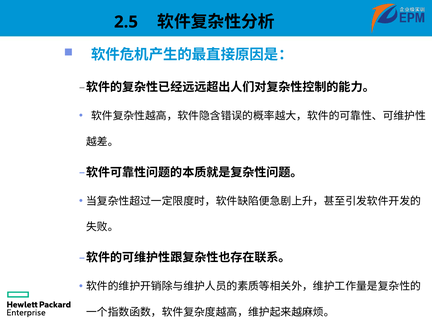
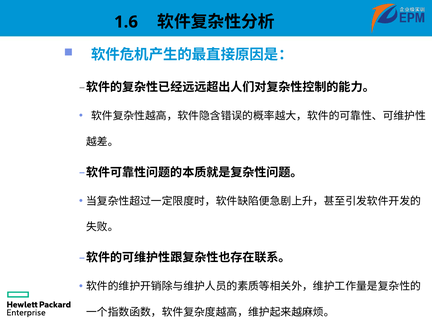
2.5: 2.5 -> 1.6
